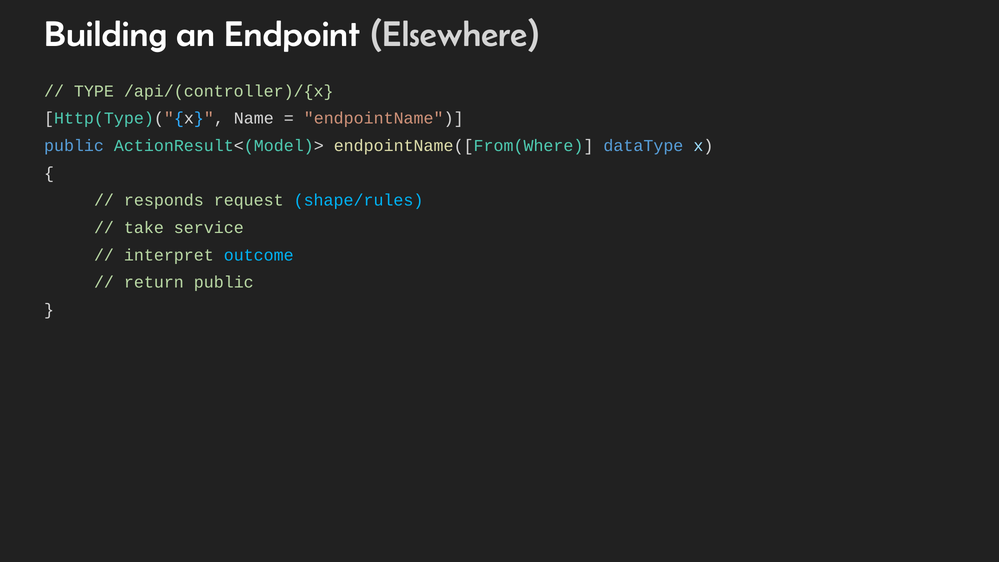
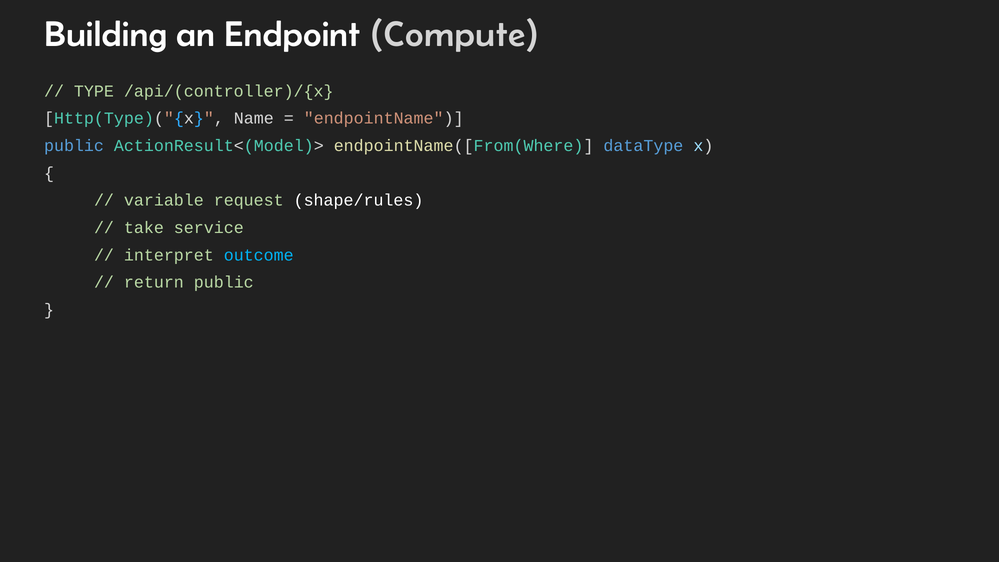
Elsewhere: Elsewhere -> Compute
responds: responds -> variable
shape/rules colour: light blue -> white
